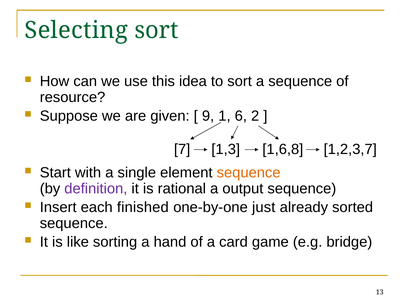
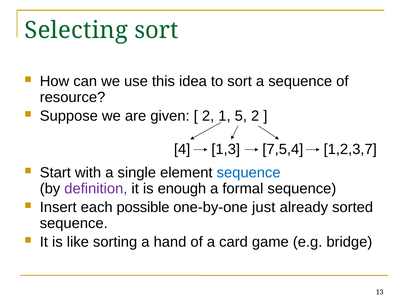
9 at (208, 116): 9 -> 2
6: 6 -> 5
7: 7 -> 4
1,6,8: 1,6,8 -> 7,5,4
sequence at (249, 173) colour: orange -> blue
rational: rational -> enough
output: output -> formal
finished: finished -> possible
